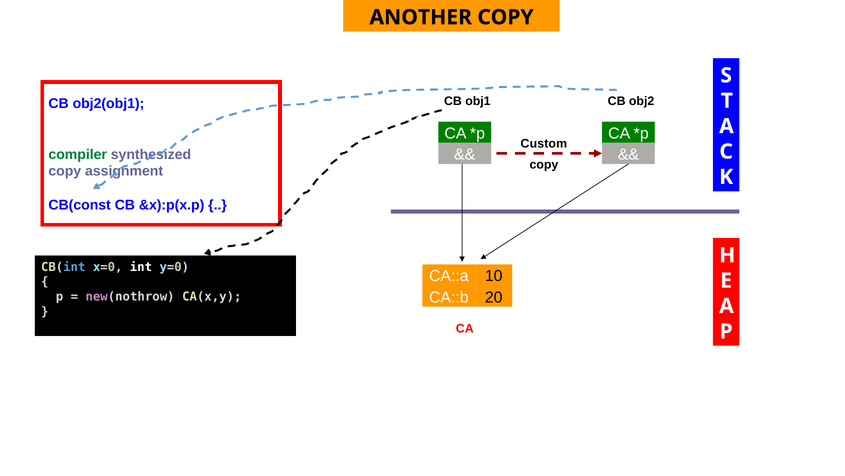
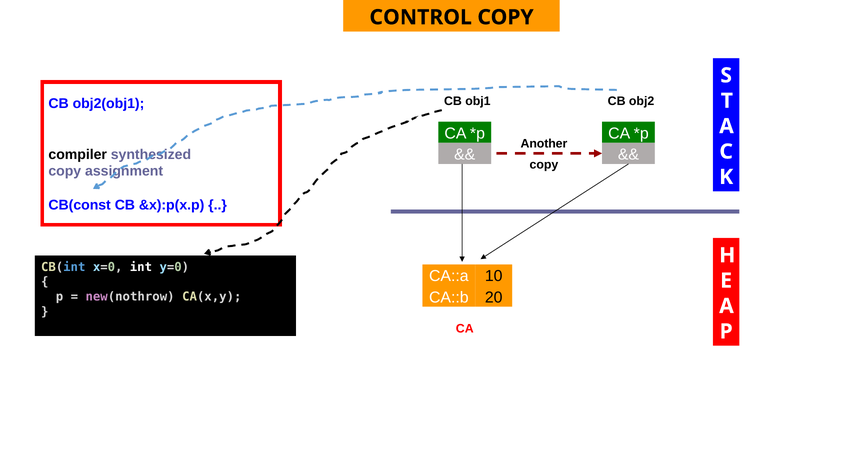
ANOTHER: ANOTHER -> CONTROL
Custom: Custom -> Another
compiler colour: green -> black
